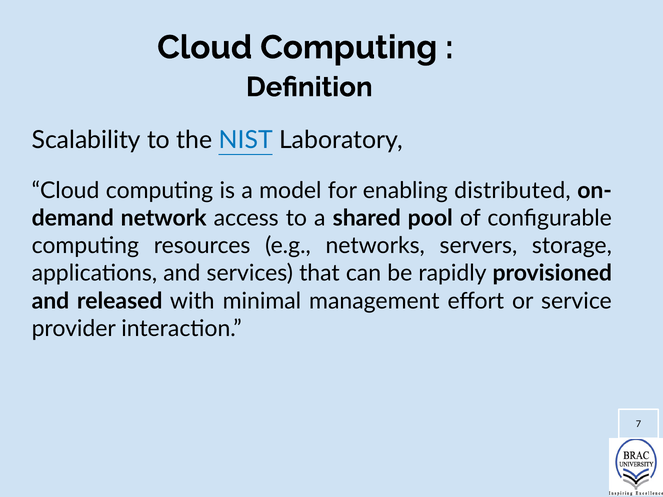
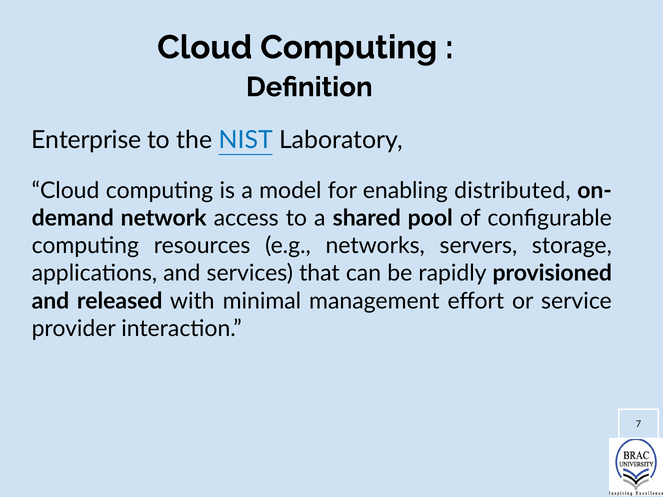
Scalability: Scalability -> Enterprise
